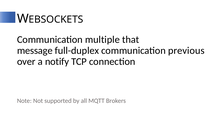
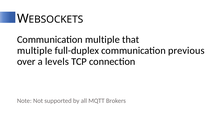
message at (35, 51): message -> multiple
notify: notify -> levels
